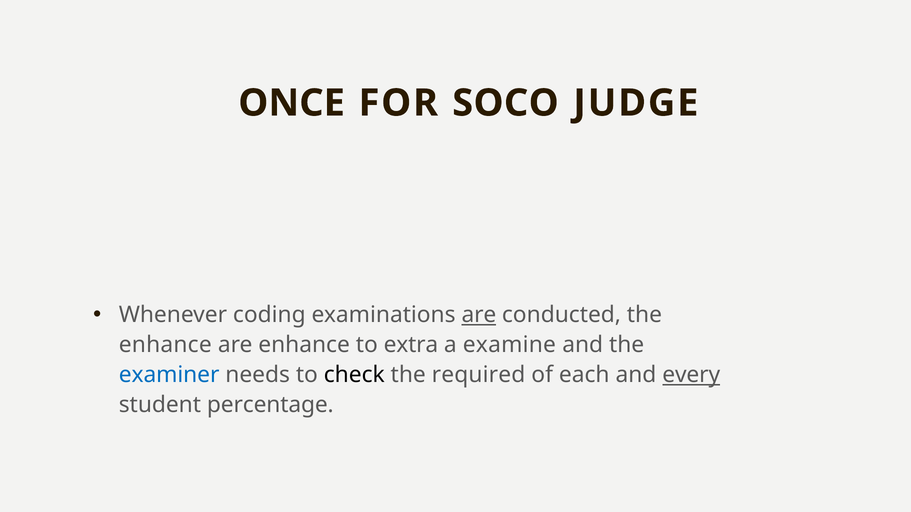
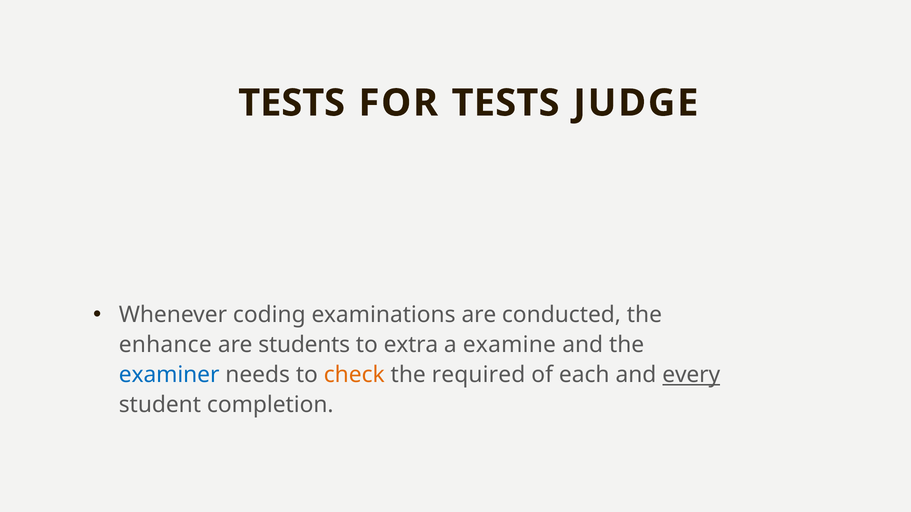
ONCE at (292, 103): ONCE -> TESTS
FOR SOCO: SOCO -> TESTS
are at (479, 315) underline: present -> none
are enhance: enhance -> students
check colour: black -> orange
percentage: percentage -> completion
